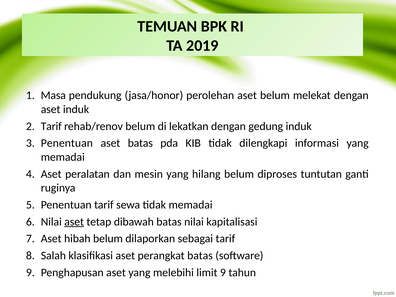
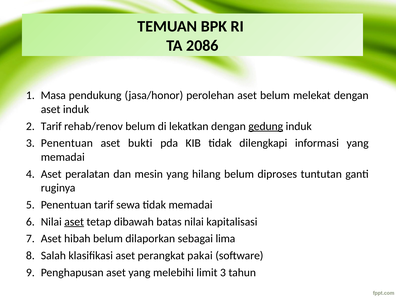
2019: 2019 -> 2086
gedung underline: none -> present
aset batas: batas -> bukti
sebagai tarif: tarif -> lima
perangkat batas: batas -> pakai
limit 9: 9 -> 3
